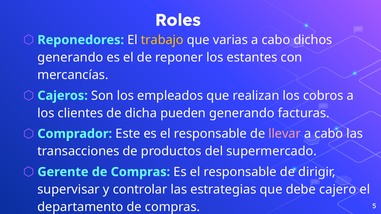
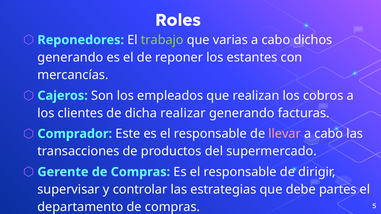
trabajo colour: yellow -> light green
pueden: pueden -> realizar
cajero: cajero -> partes
